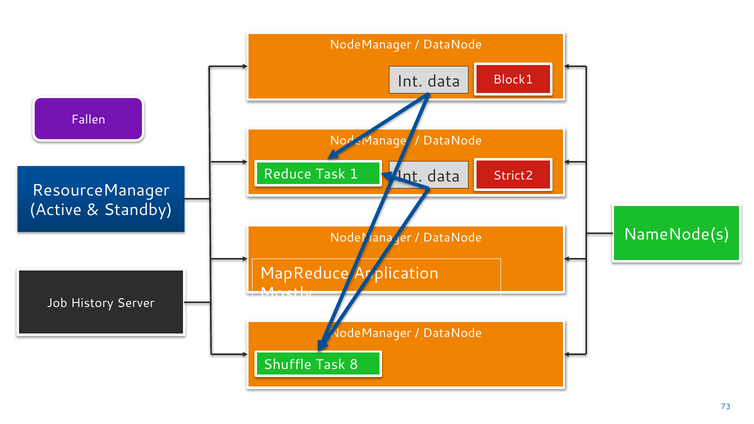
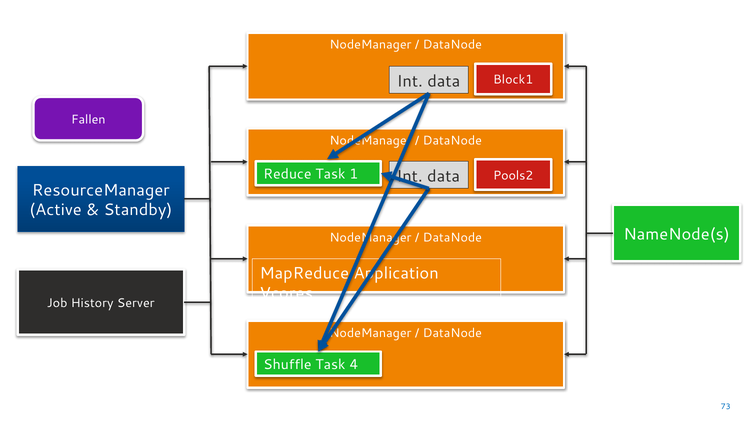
Strict2: Strict2 -> Pools2
Mostly: Mostly -> Vcores
8: 8 -> 4
